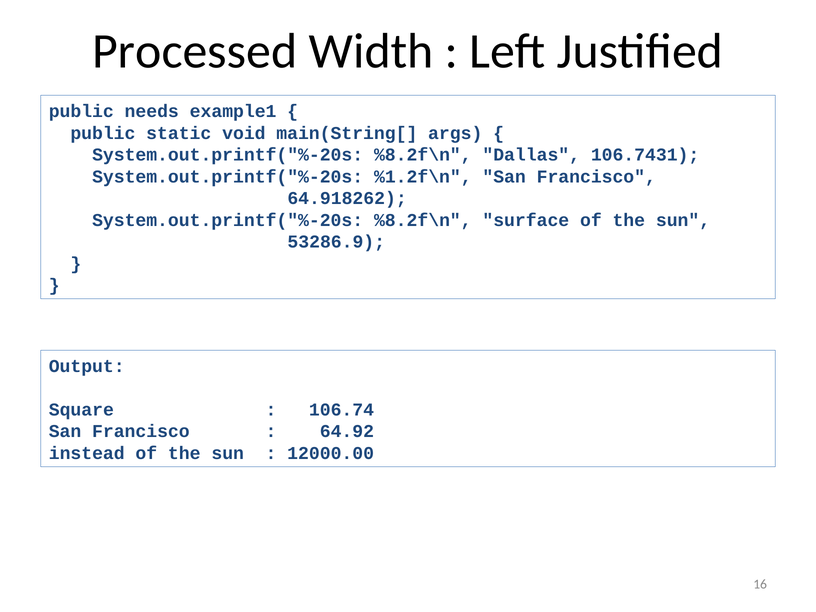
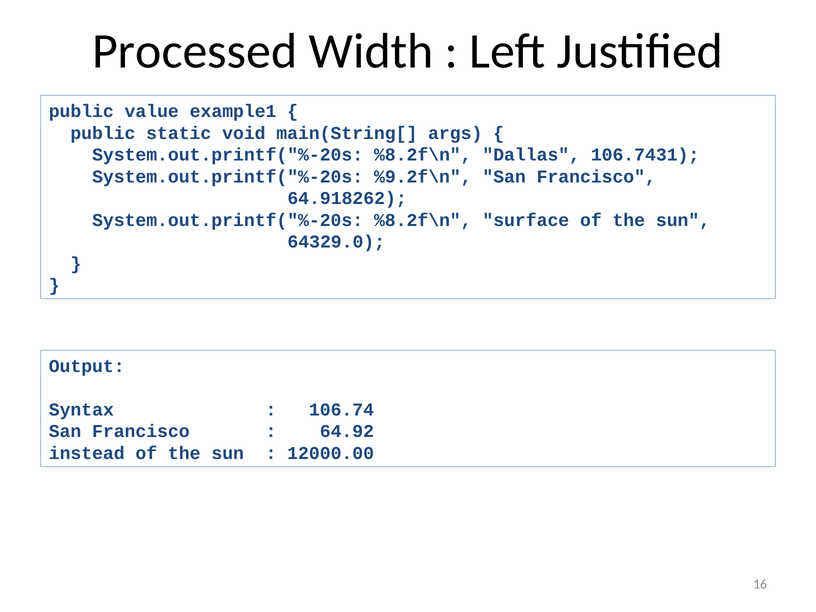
needs: needs -> value
%1.2f\n: %1.2f\n -> %9.2f\n
53286.9: 53286.9 -> 64329.0
Square: Square -> Syntax
